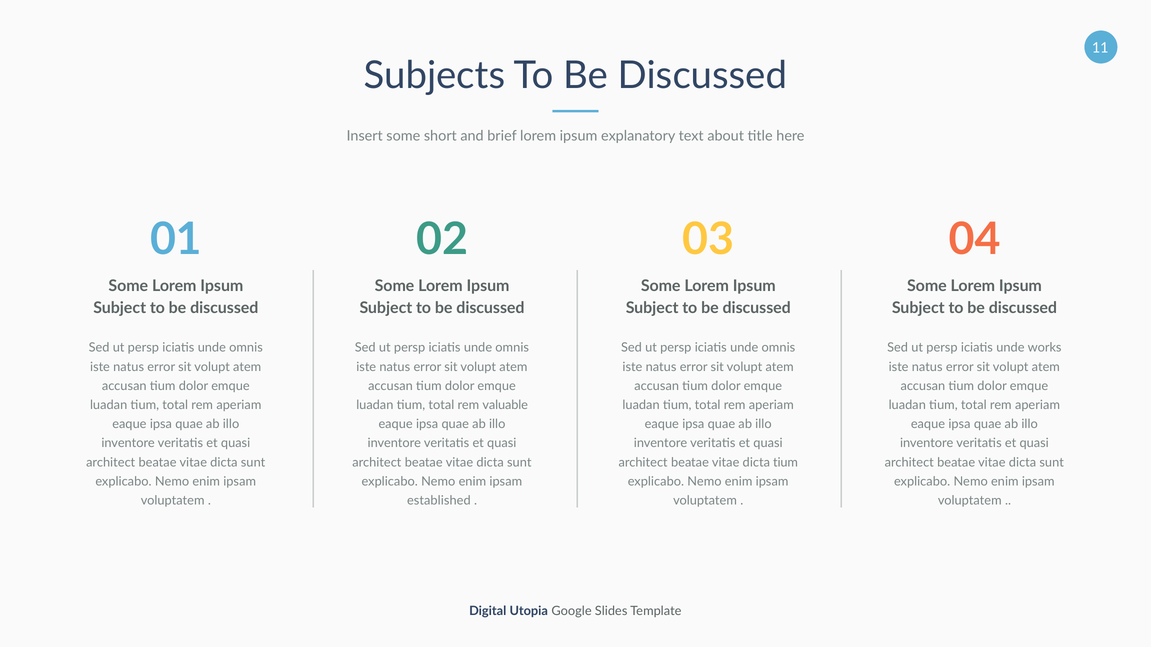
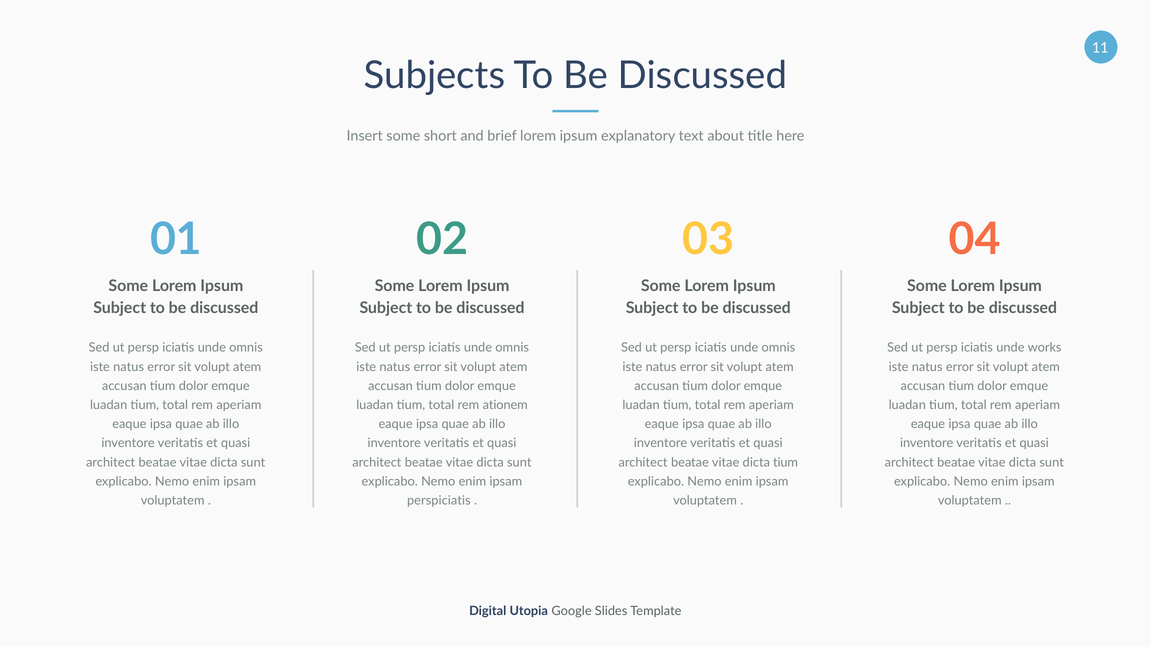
valuable: valuable -> ationem
established: established -> perspiciatis
